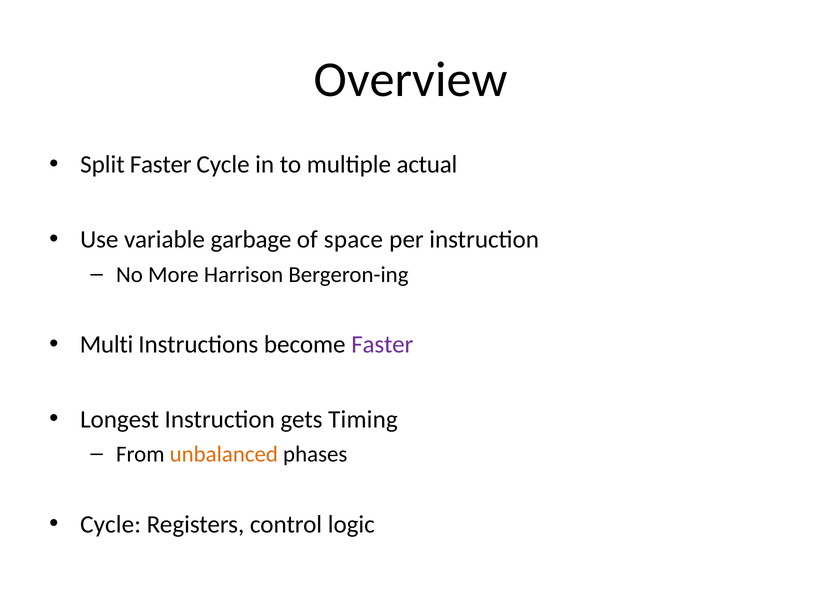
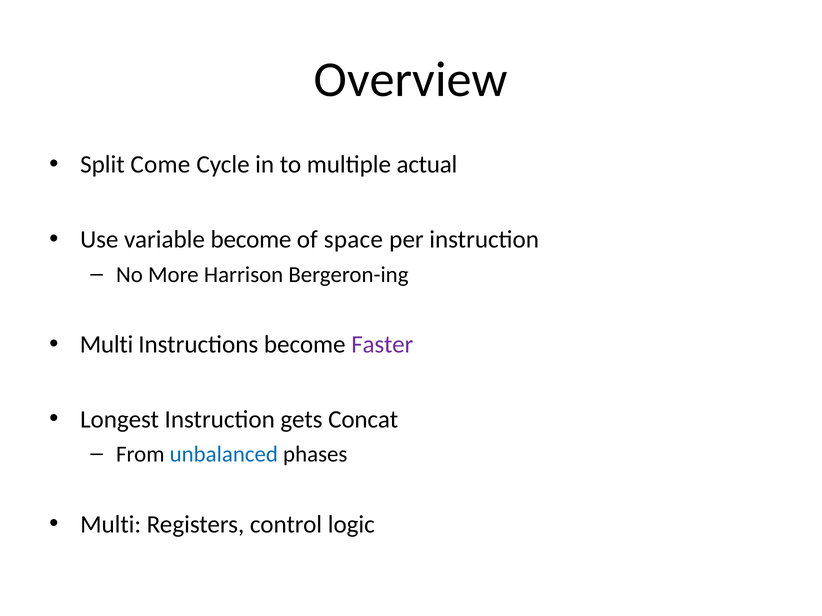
Split Faster: Faster -> Come
variable garbage: garbage -> become
Timing: Timing -> Concat
unbalanced colour: orange -> blue
Cycle at (111, 525): Cycle -> Multi
